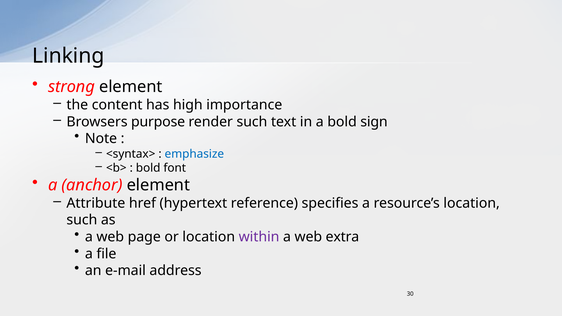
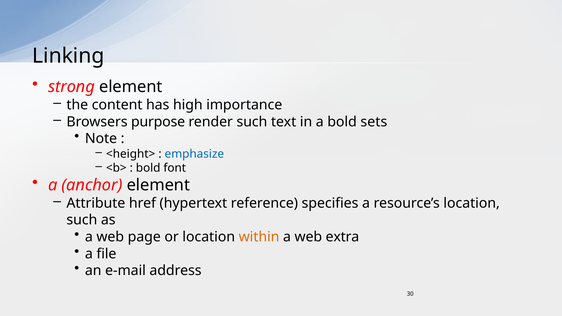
sign: sign -> sets
<syntax>: <syntax> -> <height>
within colour: purple -> orange
